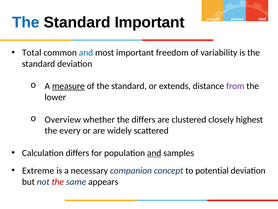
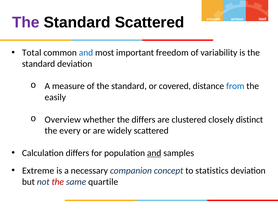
The at (26, 22) colour: blue -> purple
Standard Important: Important -> Scattered
measure underline: present -> none
extends: extends -> covered
from colour: purple -> blue
lower: lower -> easily
highest: highest -> distinct
potential: potential -> statistics
appears: appears -> quartile
